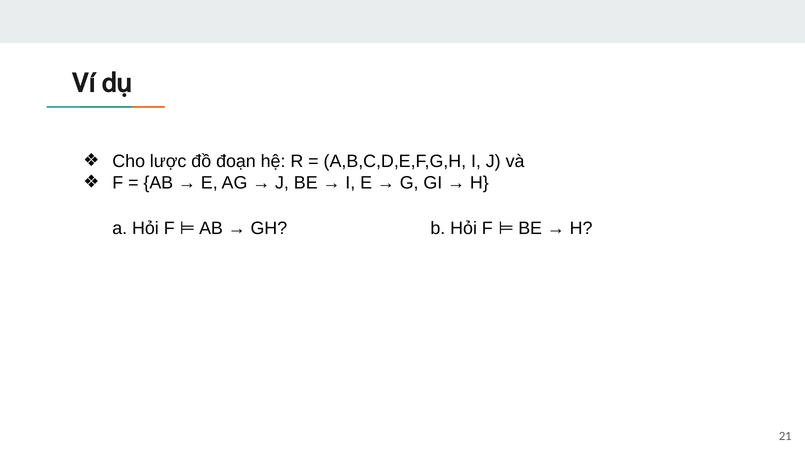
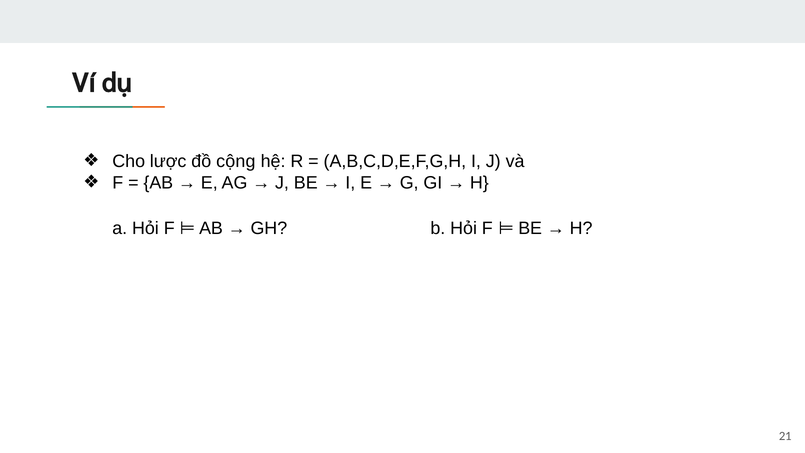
đoạn: đoạn -> cộng
